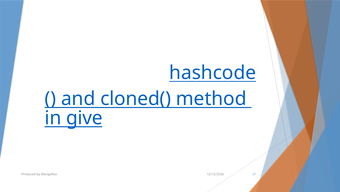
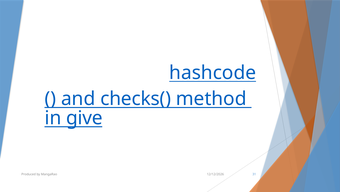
cloned(: cloned( -> checks(
